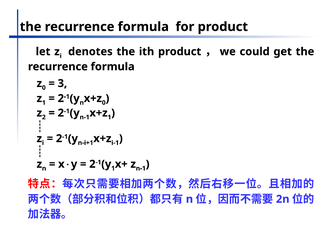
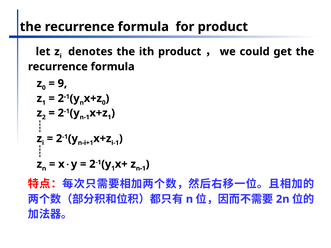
3: 3 -> 9
